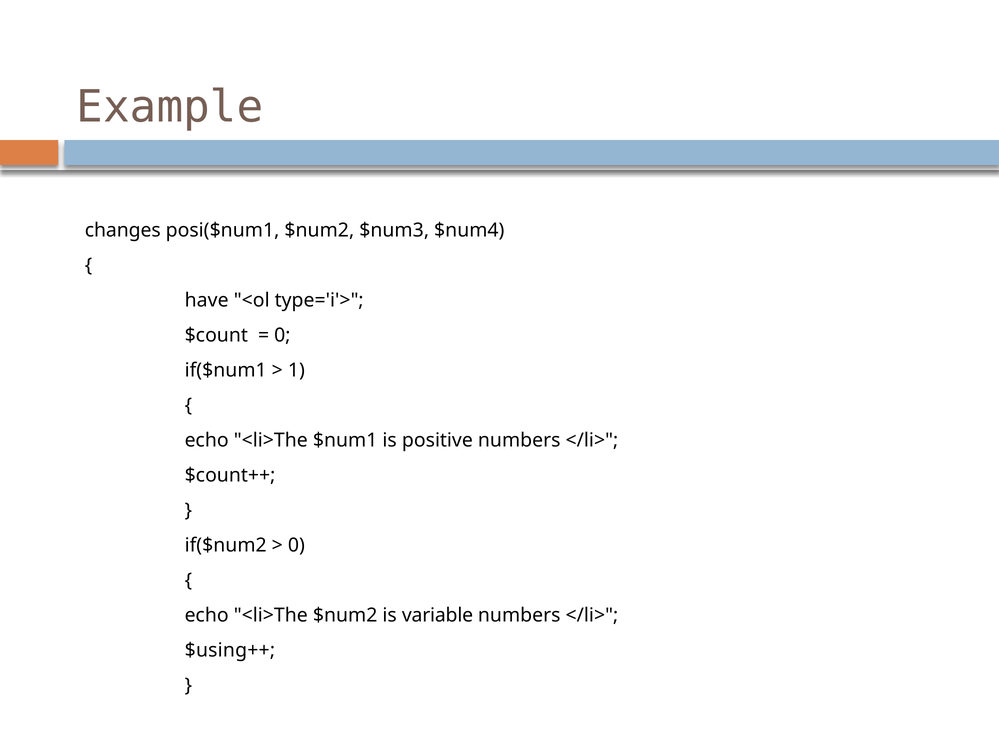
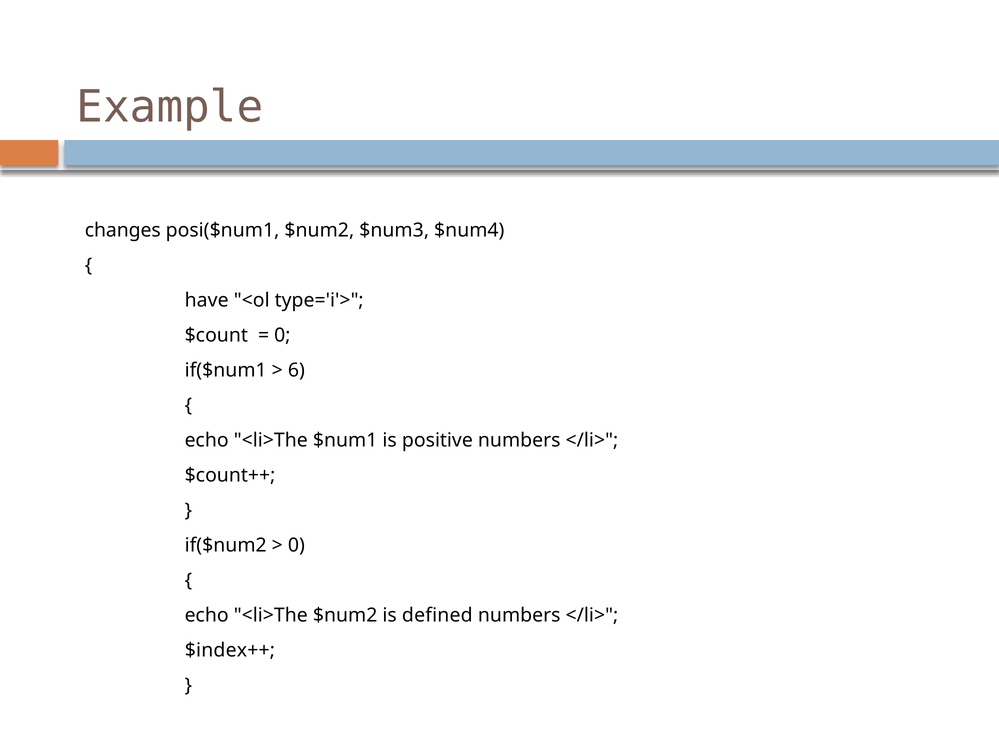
1: 1 -> 6
variable: variable -> defined
$using++: $using++ -> $index++
